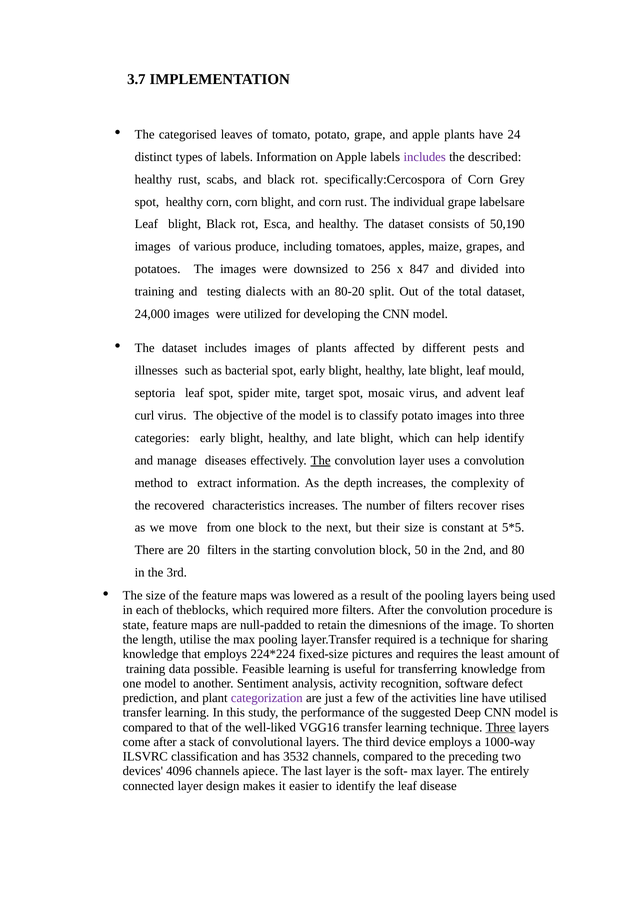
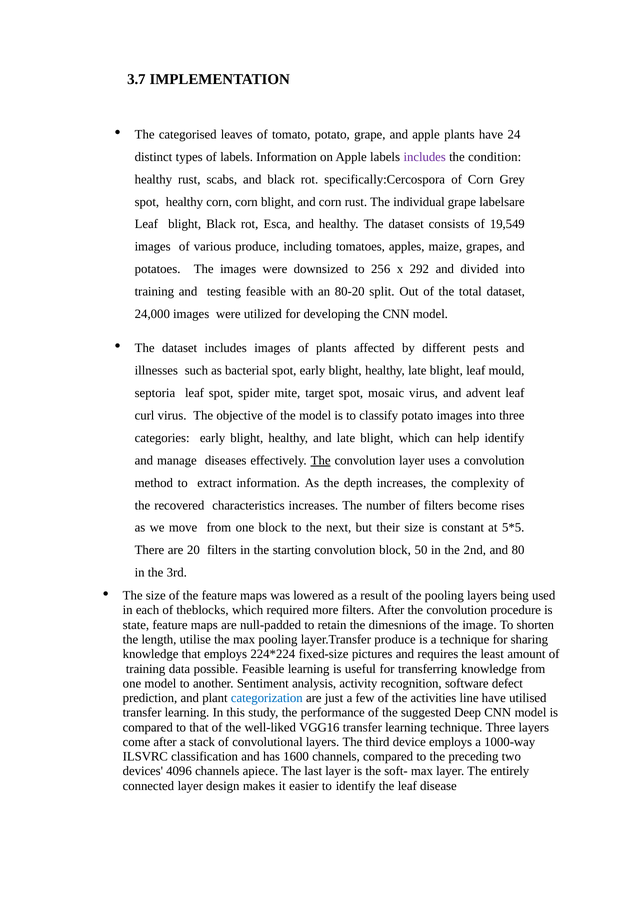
described: described -> condition
50,190: 50,190 -> 19,549
847: 847 -> 292
testing dialects: dialects -> feasible
recover: recover -> become
layer.Transfer required: required -> produce
categorization colour: purple -> blue
Three at (501, 727) underline: present -> none
3532: 3532 -> 1600
